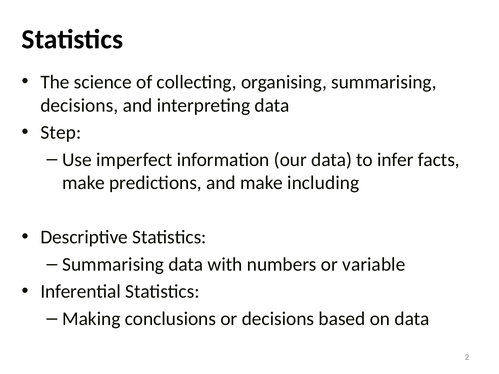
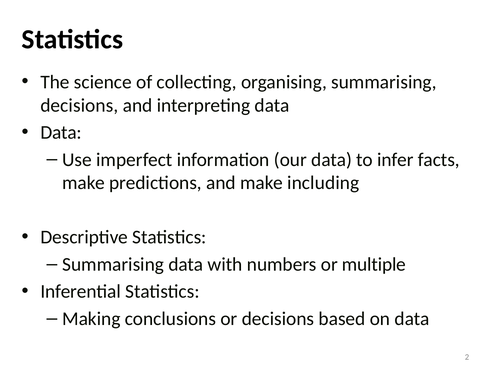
Step at (61, 133): Step -> Data
variable: variable -> multiple
